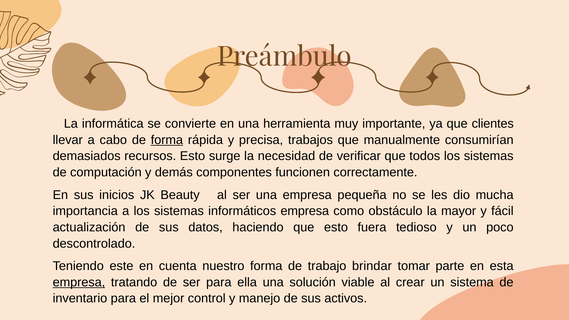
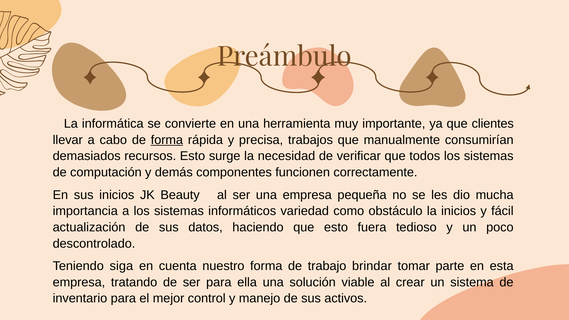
informáticos empresa: empresa -> variedad
la mayor: mayor -> inicios
este: este -> siga
empresa at (79, 282) underline: present -> none
